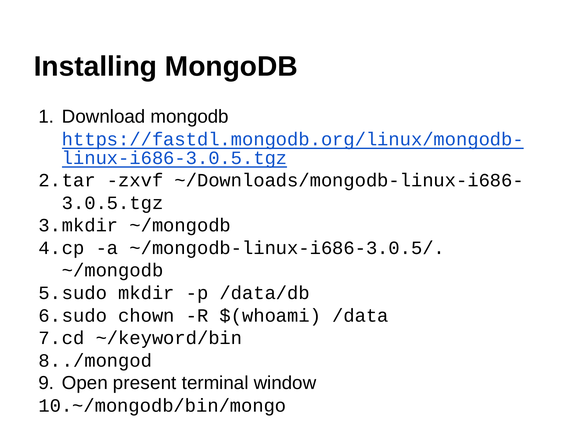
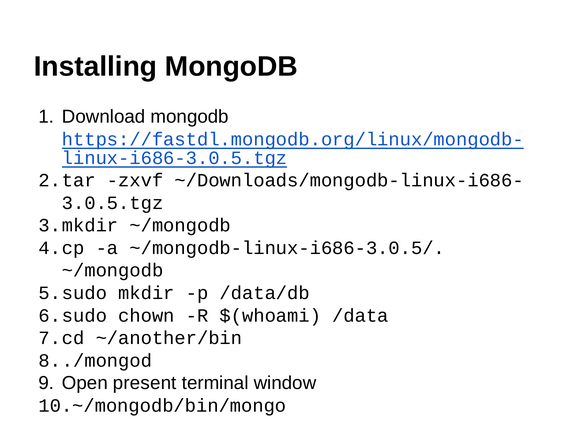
~/keyword/bin: ~/keyword/bin -> ~/another/bin
